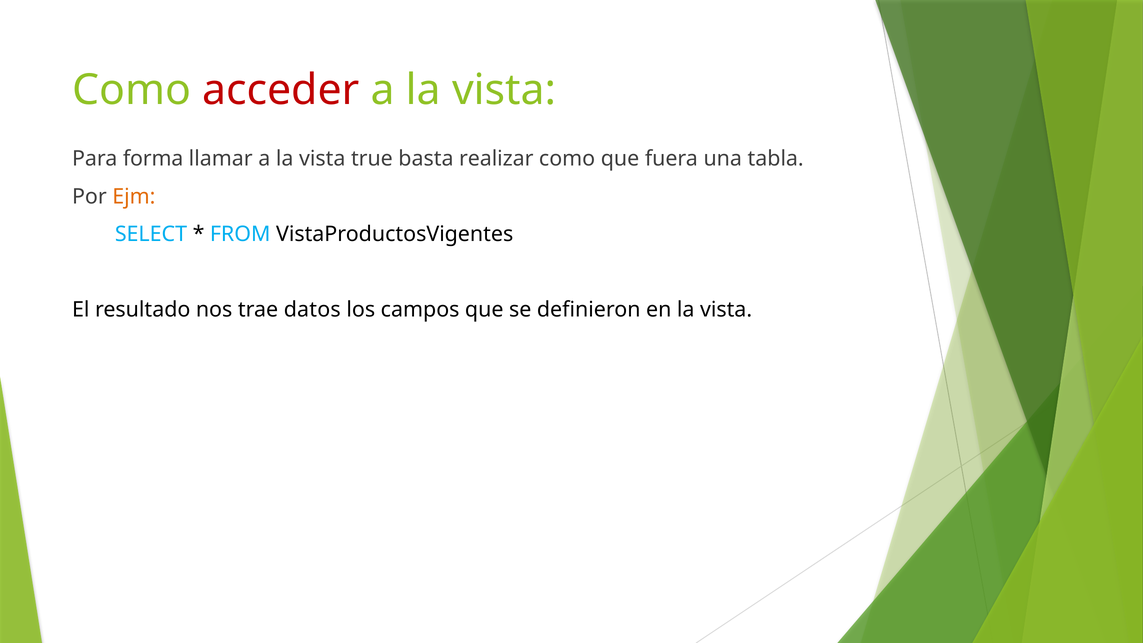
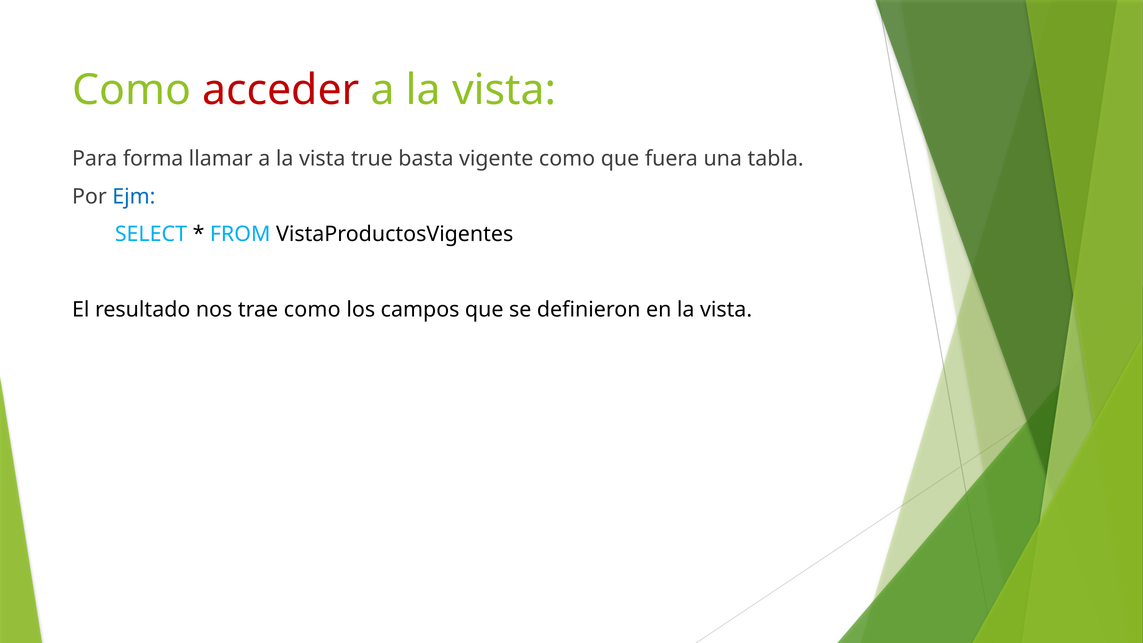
realizar: realizar -> vigente
Ejm colour: orange -> blue
trae datos: datos -> como
